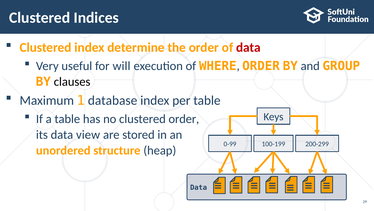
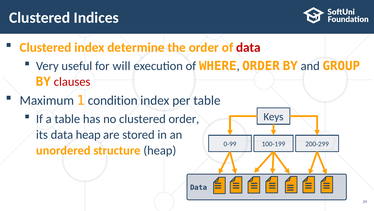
clauses colour: black -> red
database: database -> condition
data view: view -> heap
